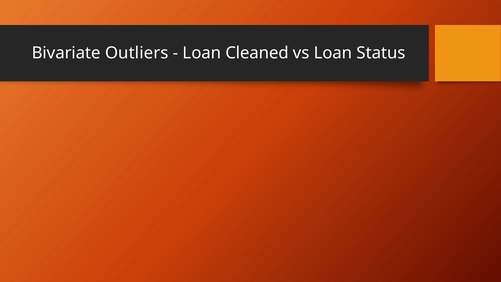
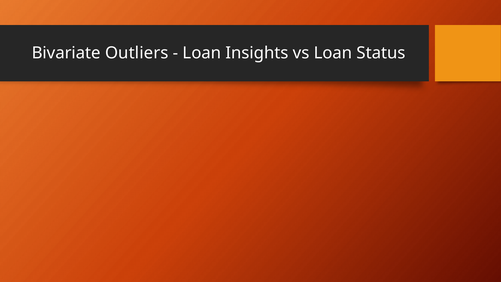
Cleaned: Cleaned -> Insights
